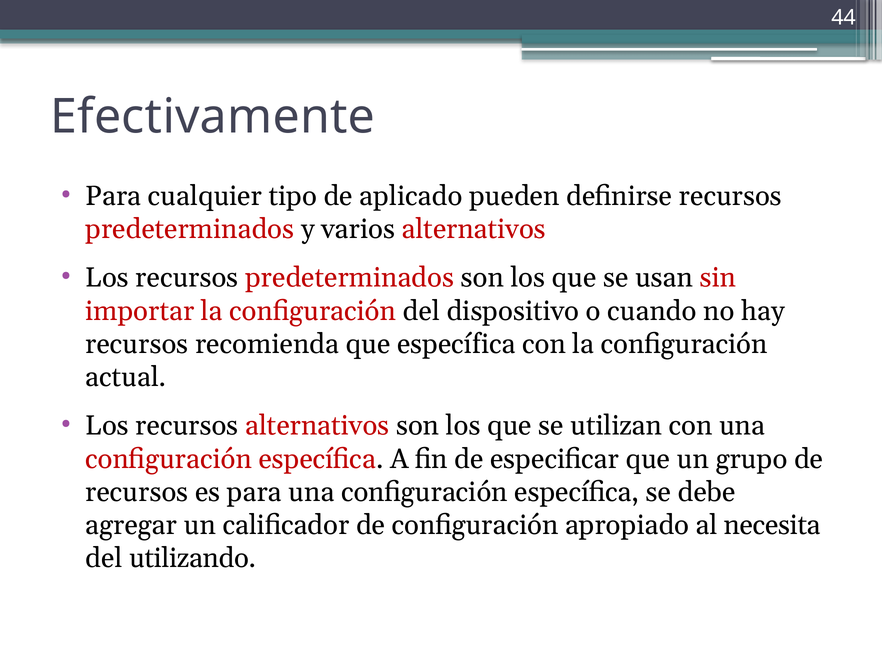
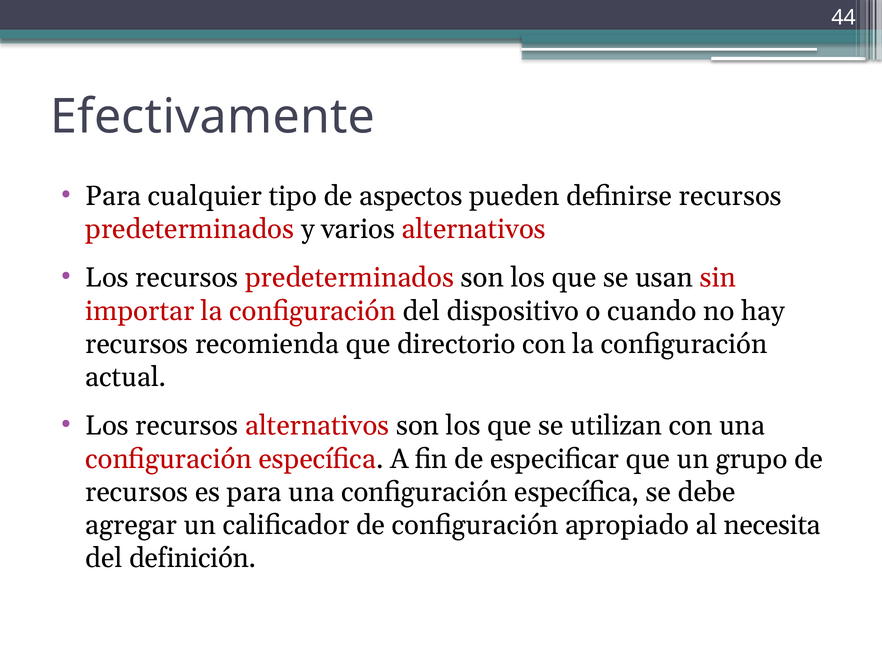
aplicado: aplicado -> aspectos
que específica: específica -> directorio
utilizando: utilizando -> definición
